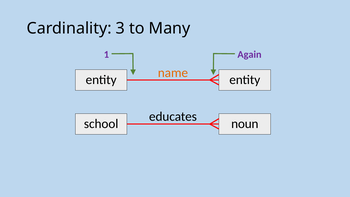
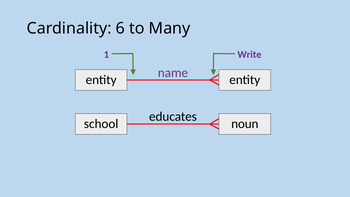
3: 3 -> 6
Again: Again -> Write
name colour: orange -> purple
